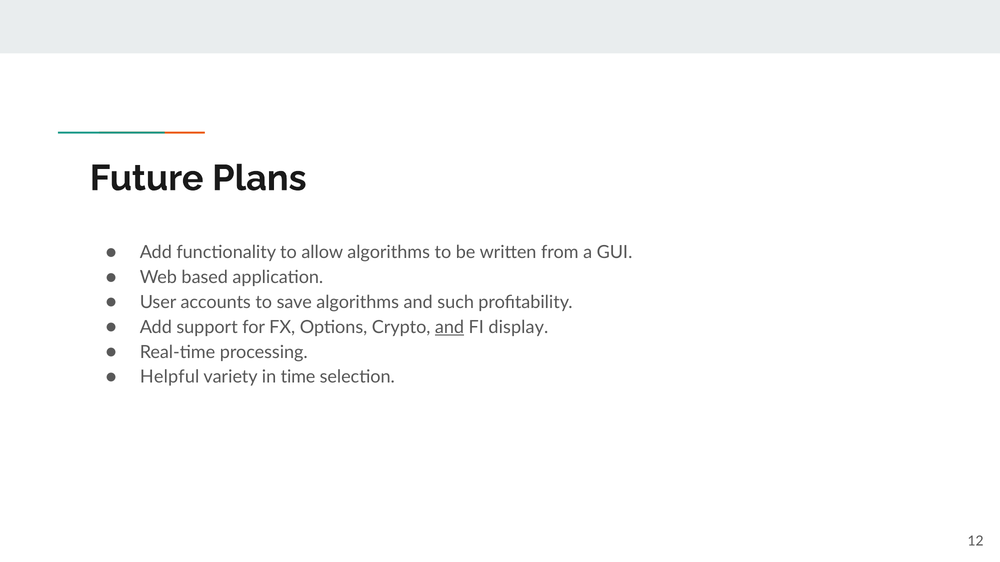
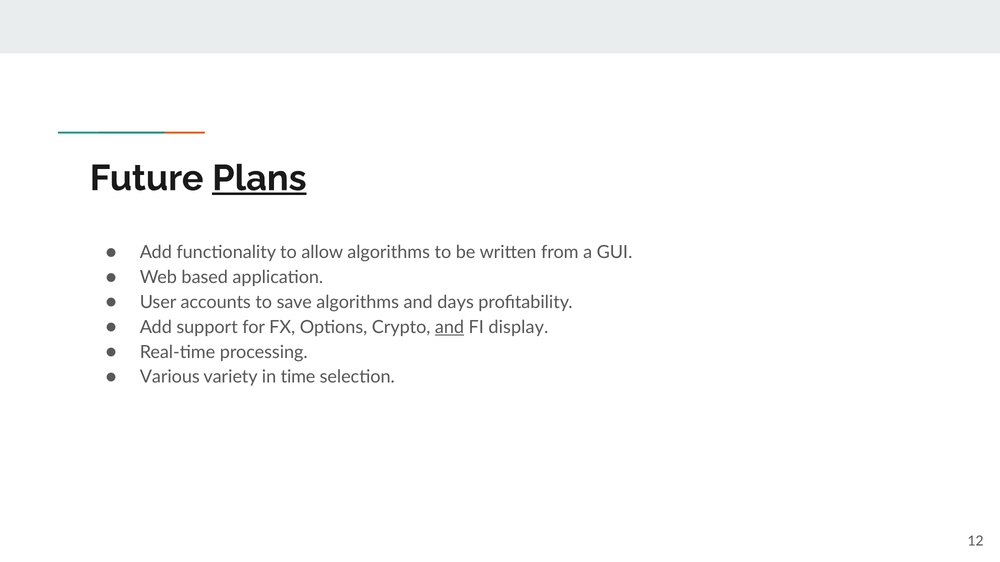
Plans underline: none -> present
such: such -> days
Helpful: Helpful -> Various
